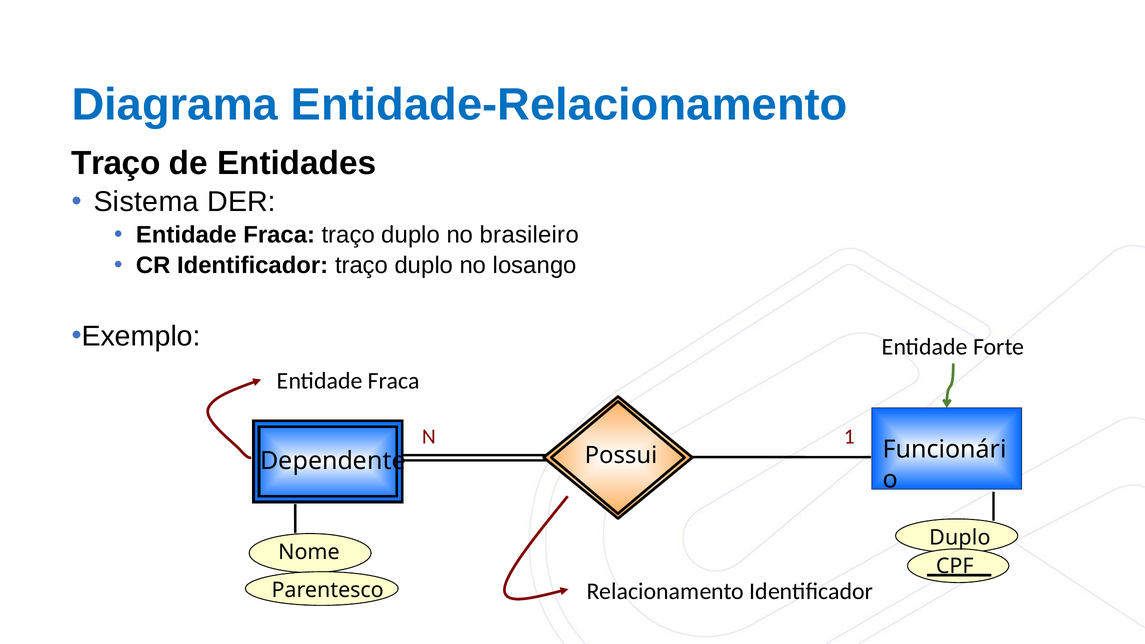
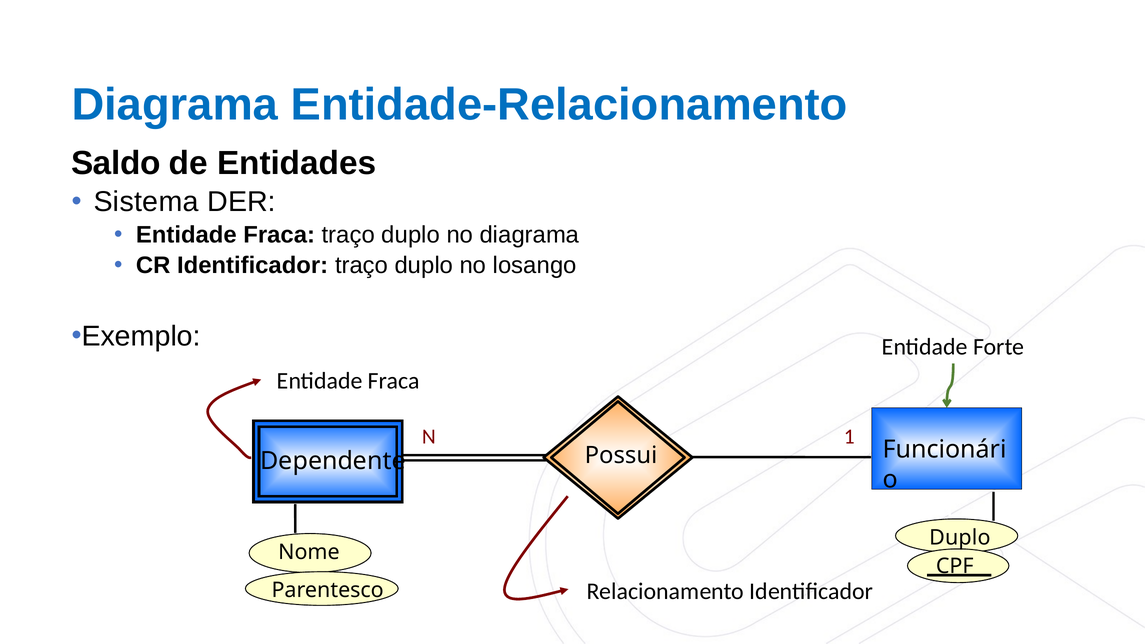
Traço at (116, 163): Traço -> Saldo
no brasileiro: brasileiro -> diagrama
